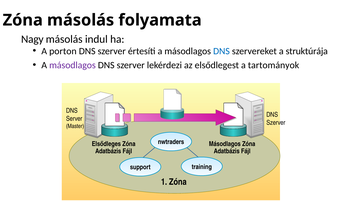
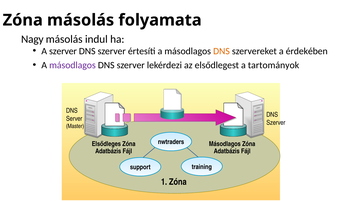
A porton: porton -> szerver
DNS at (221, 51) colour: blue -> orange
struktúrája: struktúrája -> érdekében
